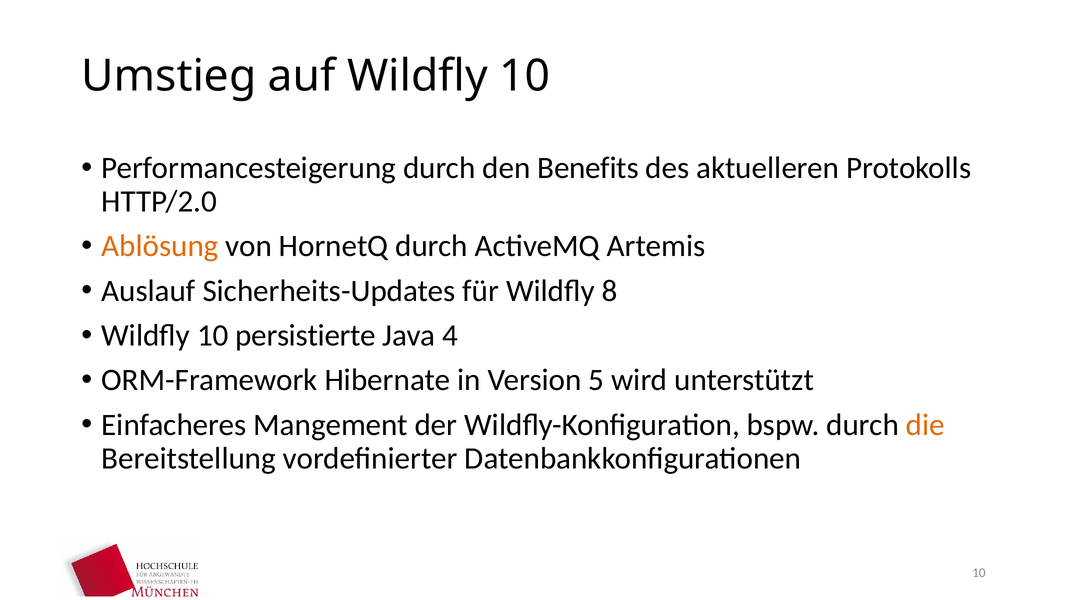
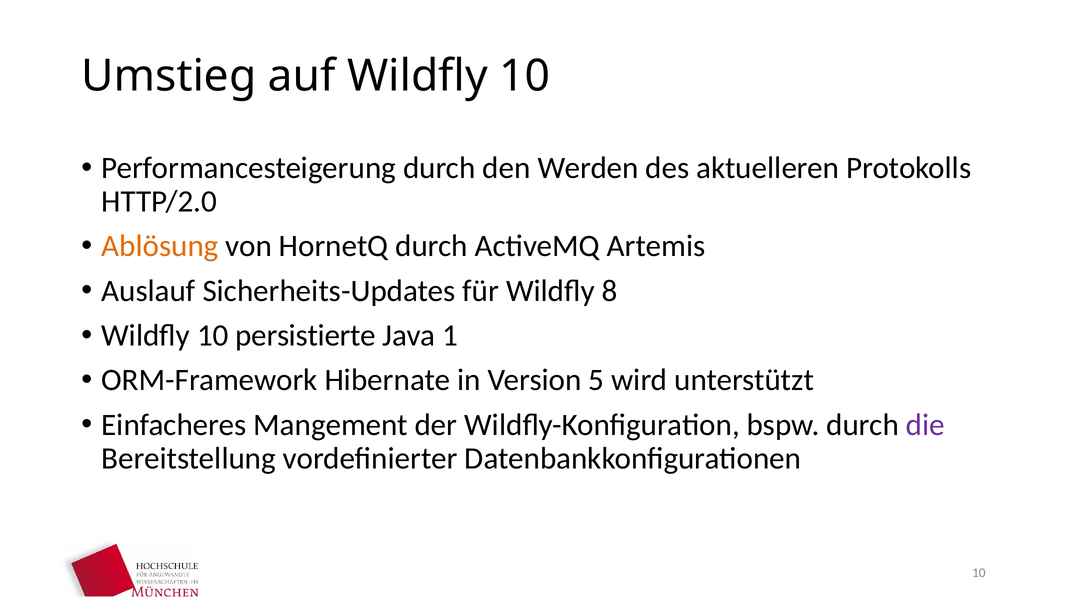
Benefits: Benefits -> Werden
4: 4 -> 1
die colour: orange -> purple
